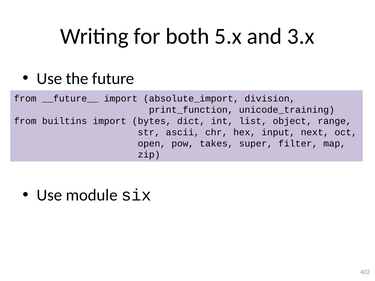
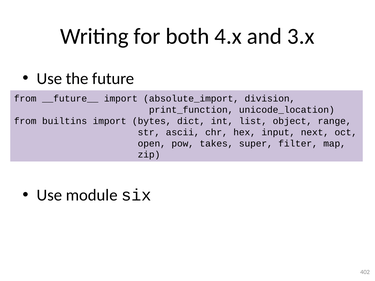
5.x: 5.x -> 4.x
unicode_training: unicode_training -> unicode_location
